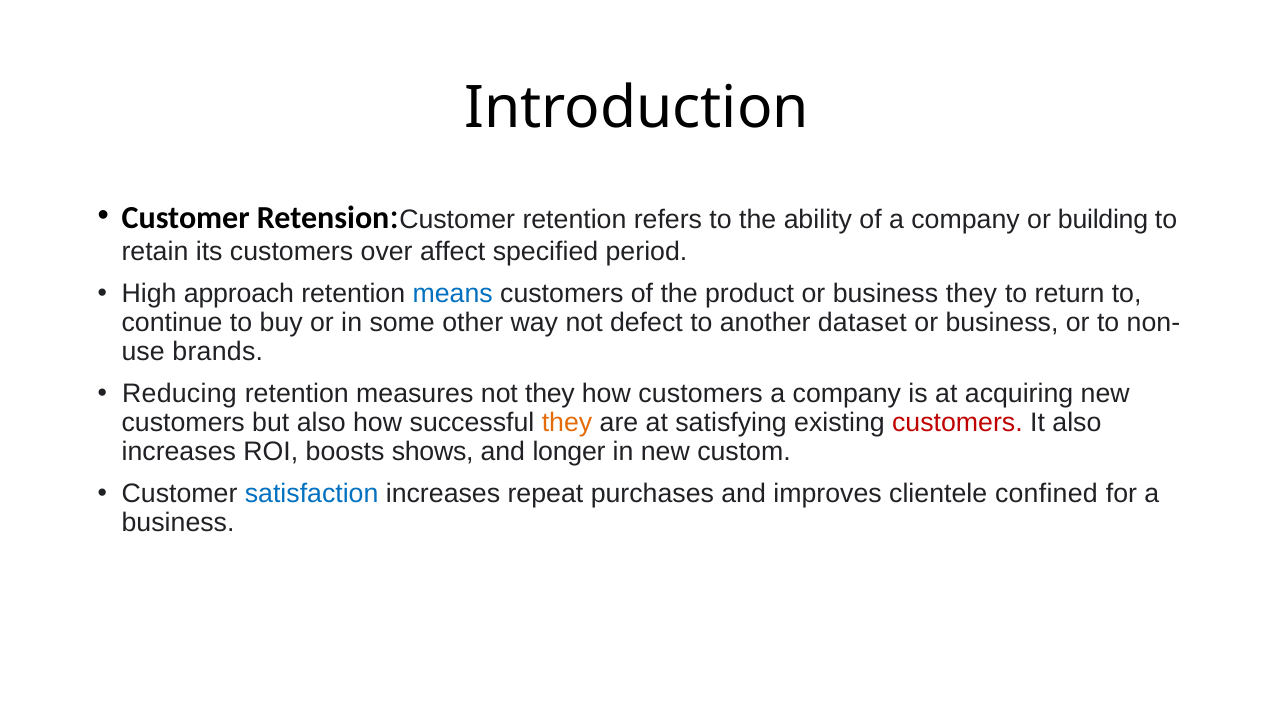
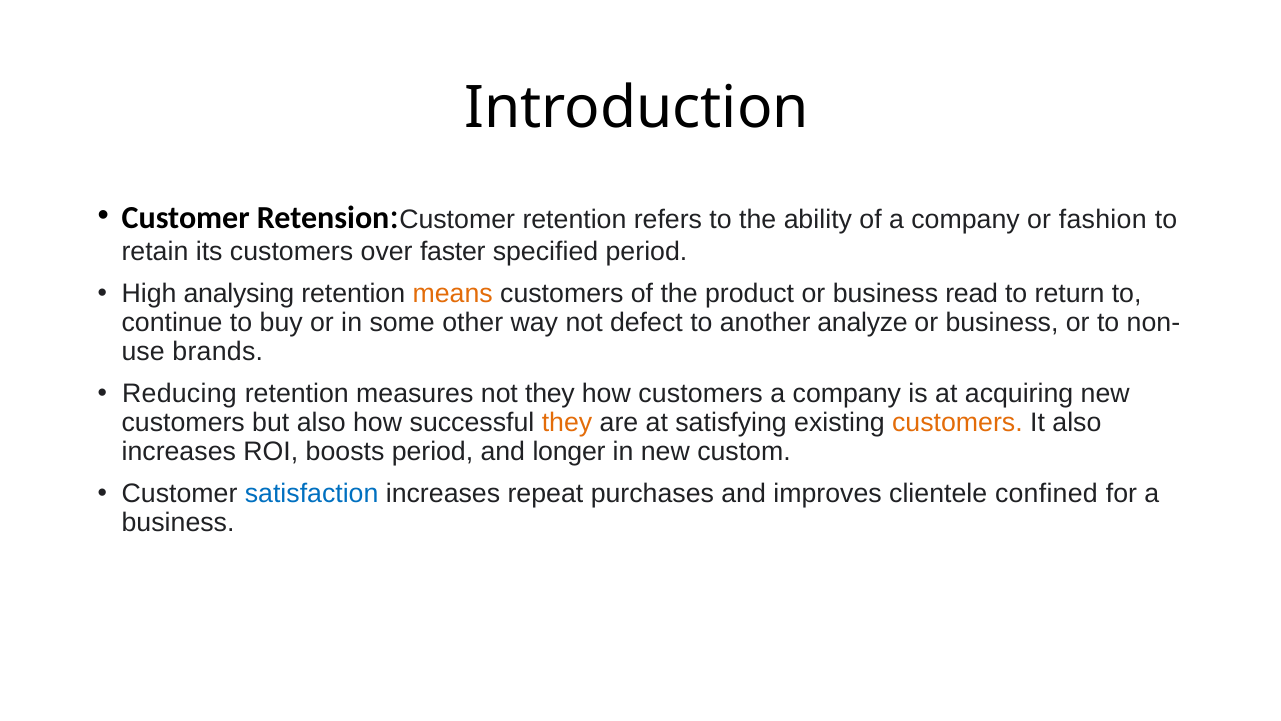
building: building -> fashion
affect: affect -> faster
approach: approach -> analysing
means colour: blue -> orange
business they: they -> read
dataset: dataset -> analyze
customers at (957, 422) colour: red -> orange
boosts shows: shows -> period
